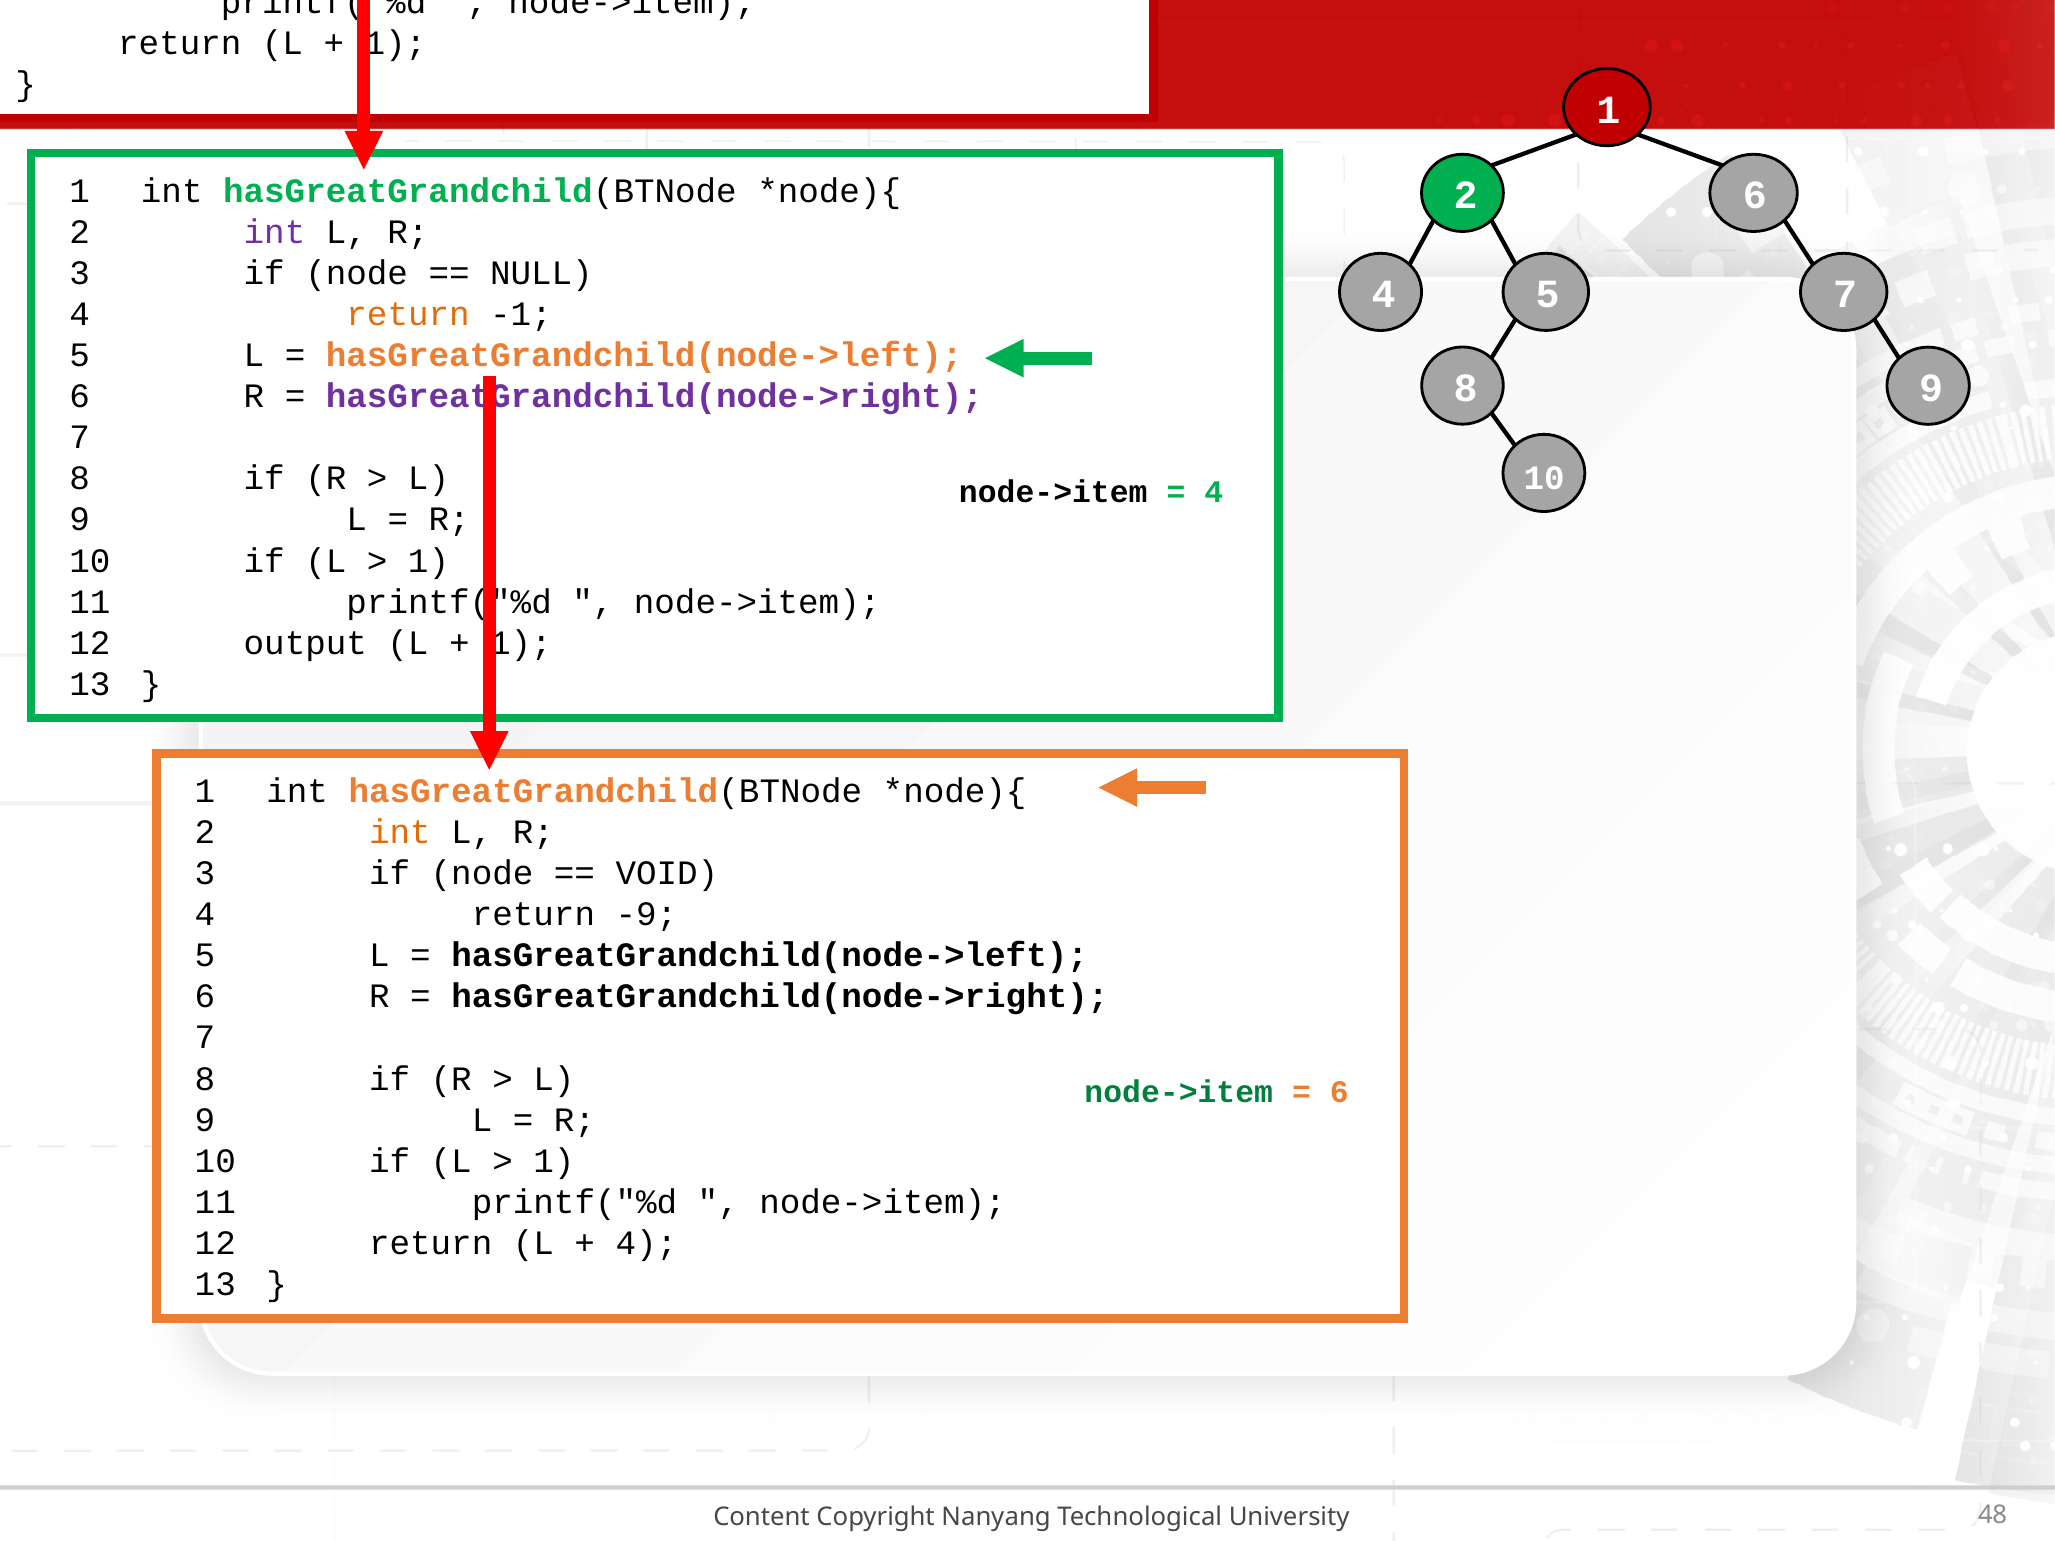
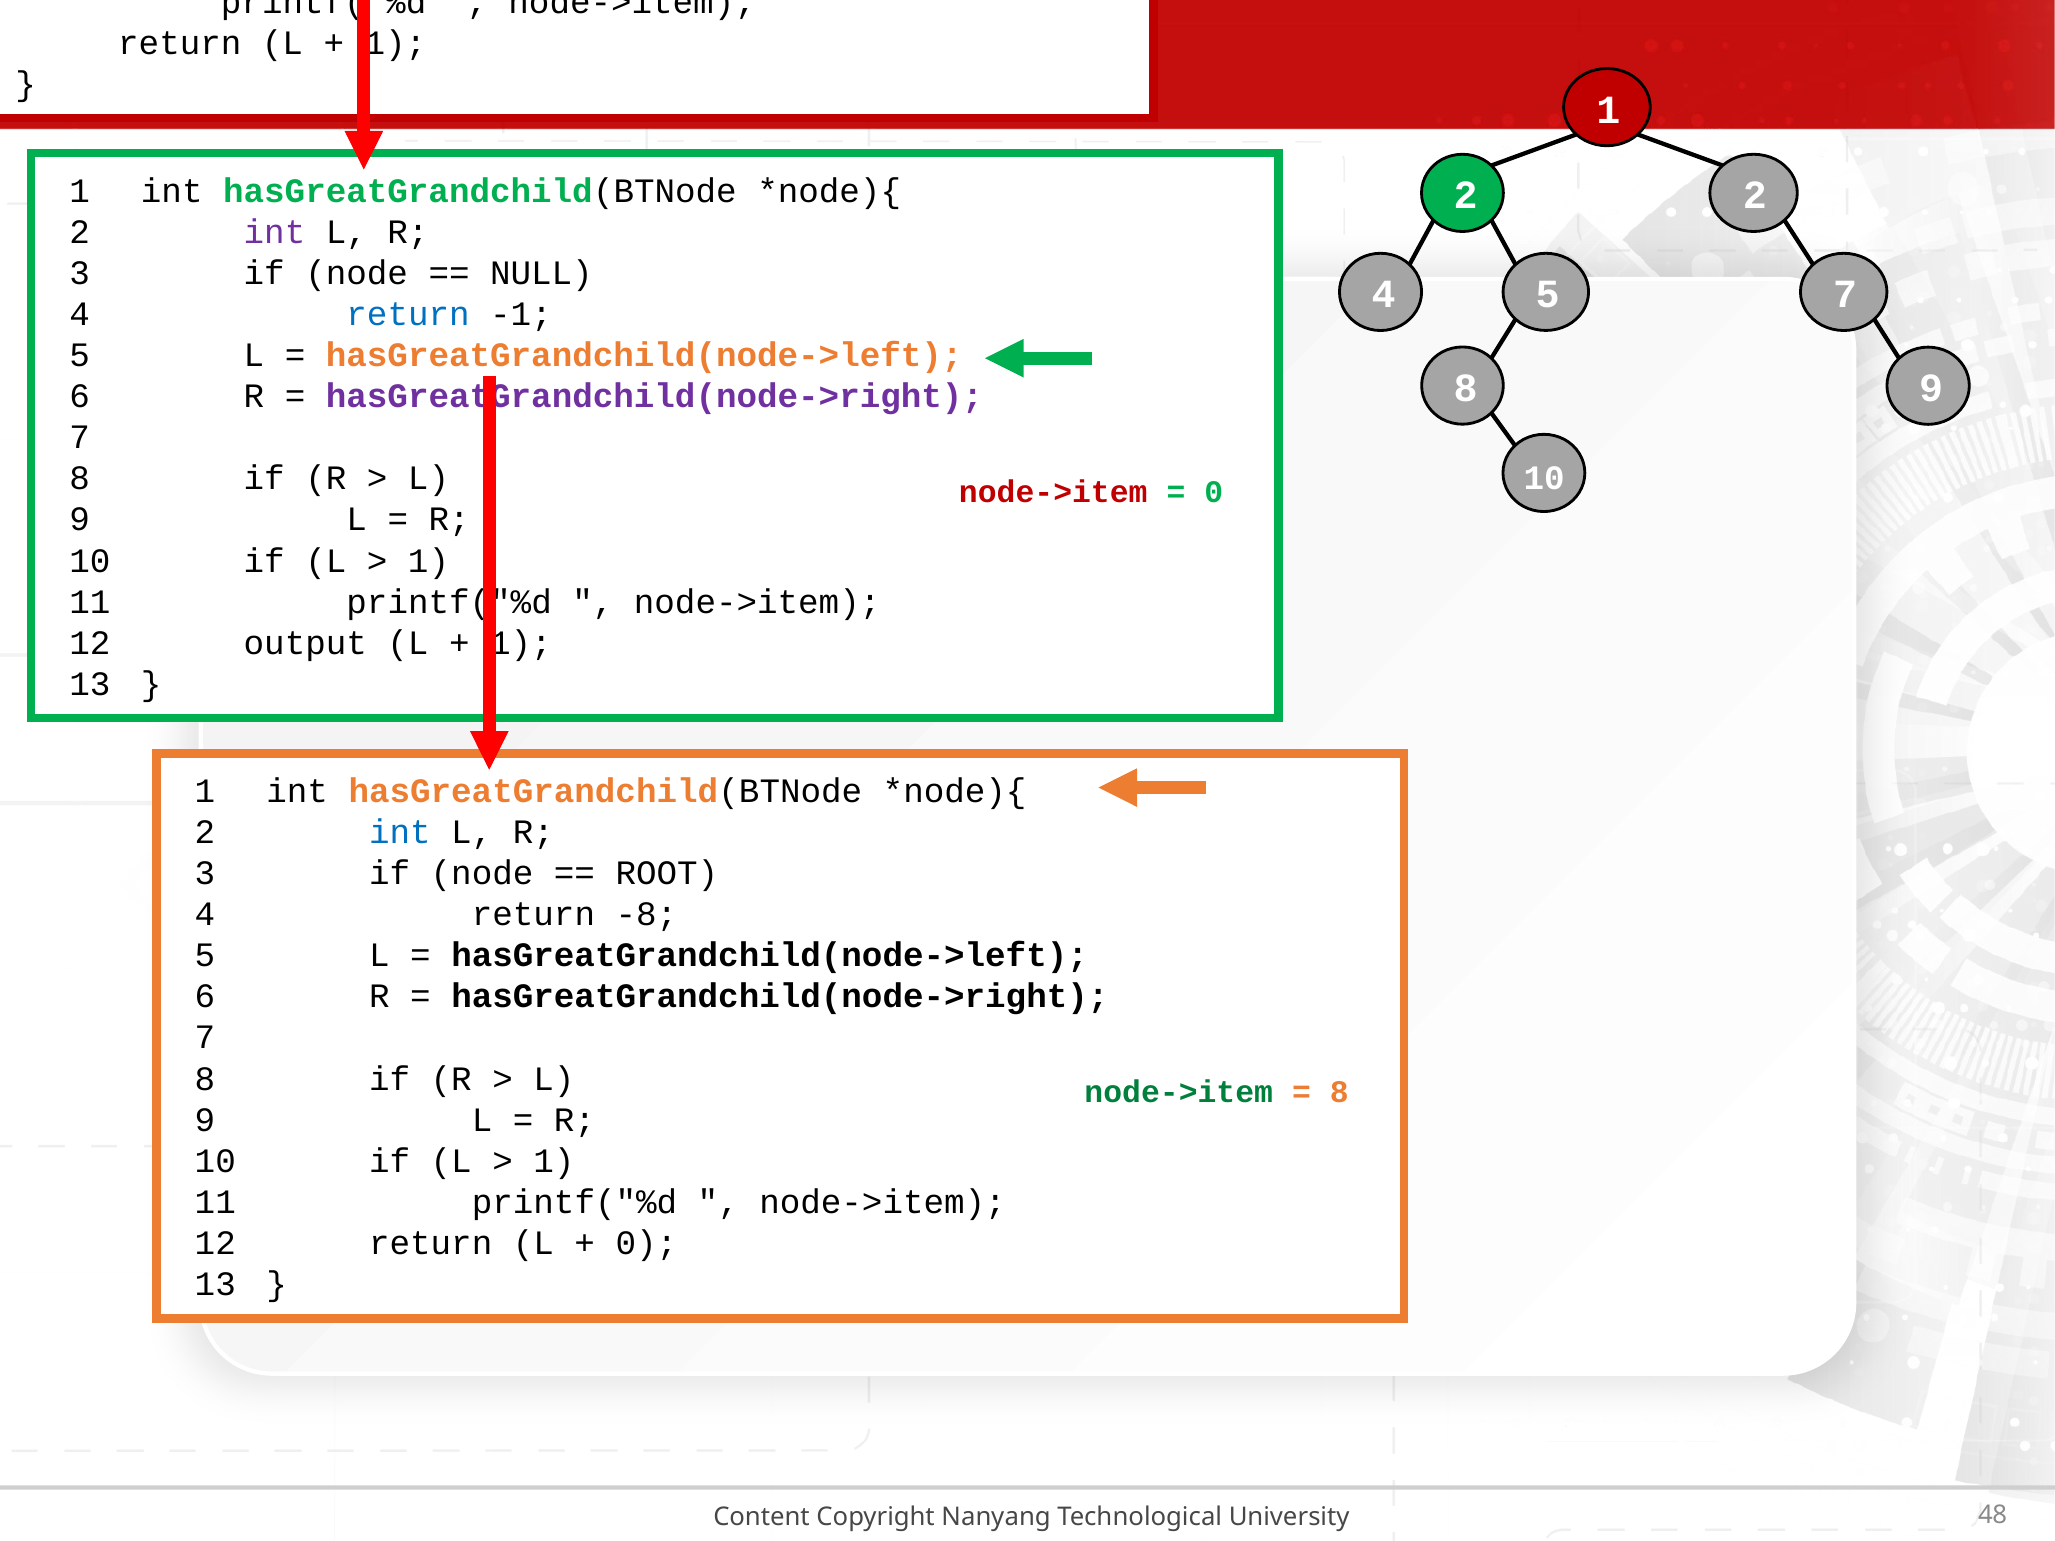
2 6: 6 -> 2
return at (408, 314) colour: orange -> blue
node->item at (1053, 493) colour: black -> red
4 at (1214, 493): 4 -> 0
int at (400, 832) colour: orange -> blue
VOID: VOID -> ROOT
-9: -9 -> -8
6 at (1339, 1093): 6 -> 8
4 at (646, 1243): 4 -> 0
